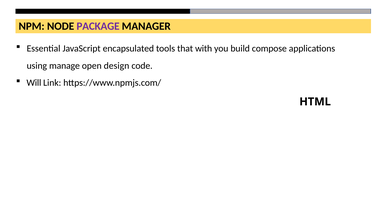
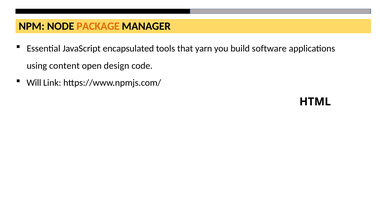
PACKAGE colour: purple -> orange
with: with -> yarn
compose: compose -> software
manage: manage -> content
